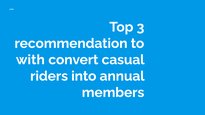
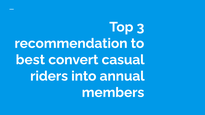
with: with -> best
